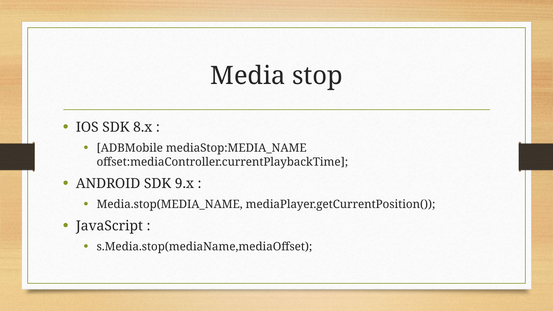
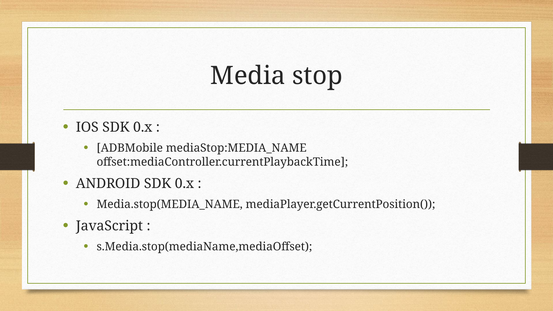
IOS SDK 8.x: 8.x -> 0.x
ANDROID SDK 9.x: 9.x -> 0.x
